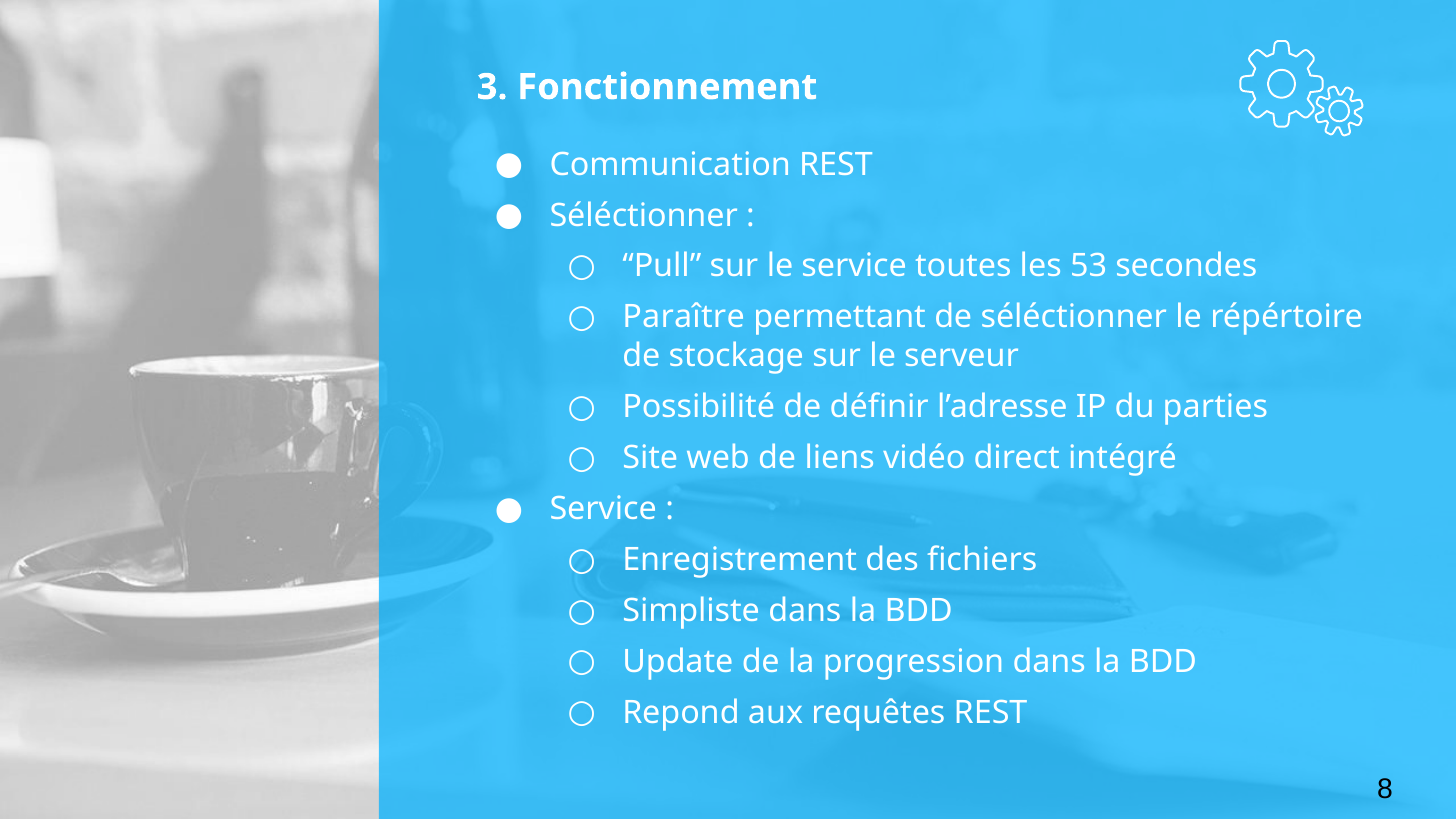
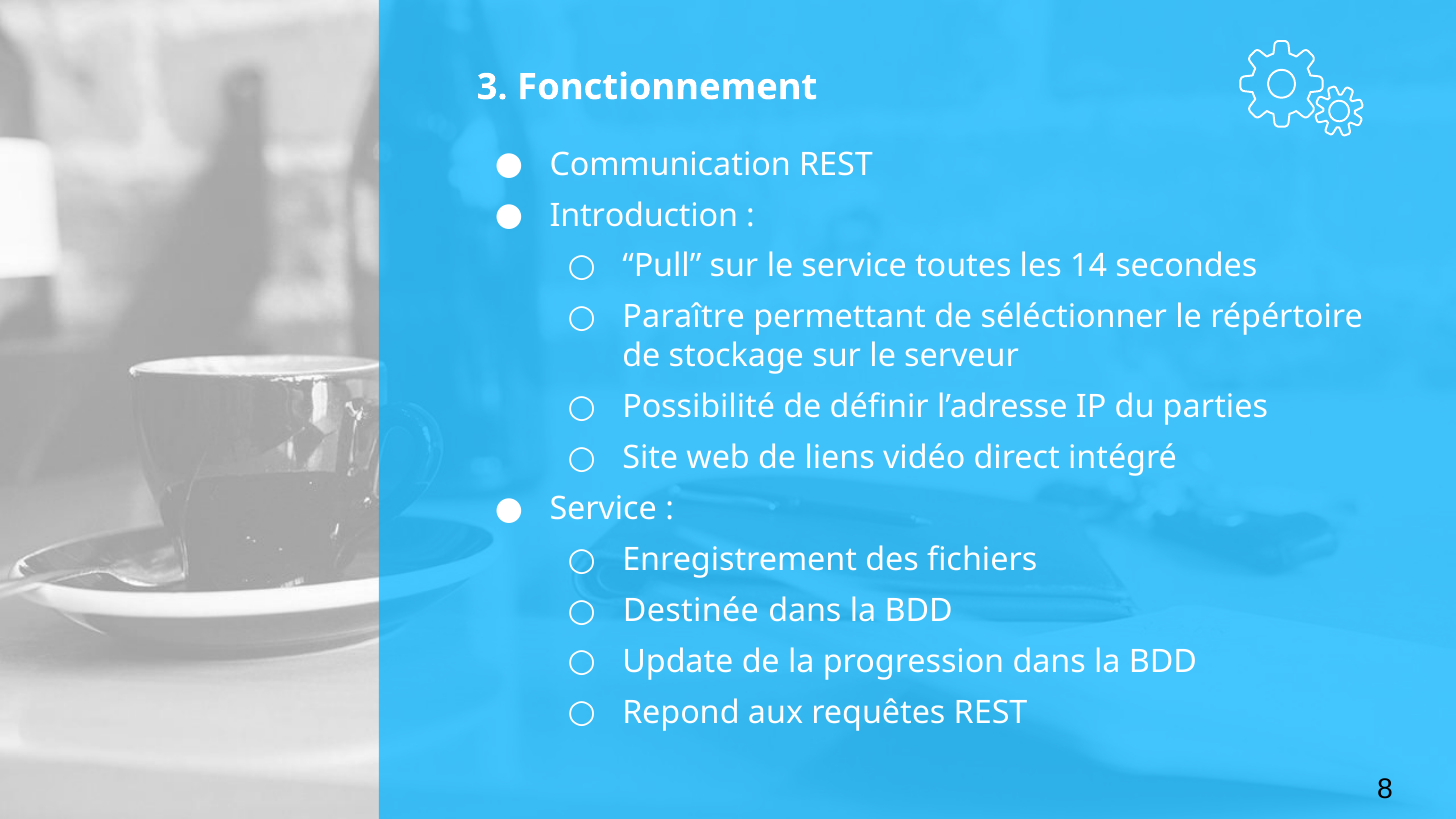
Séléctionner at (644, 215): Séléctionner -> Introduction
53: 53 -> 14
Simpliste: Simpliste -> Destinée
